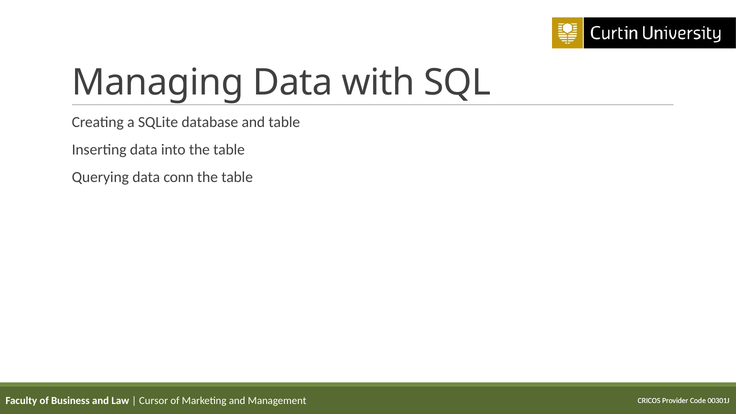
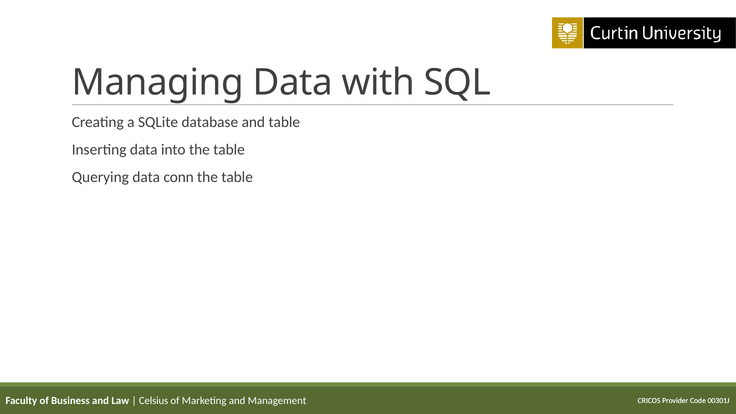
Cursor: Cursor -> Celsius
